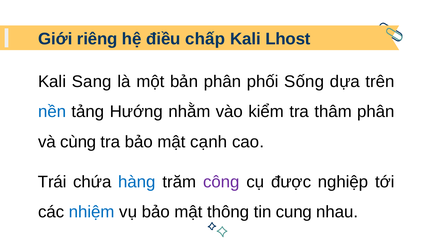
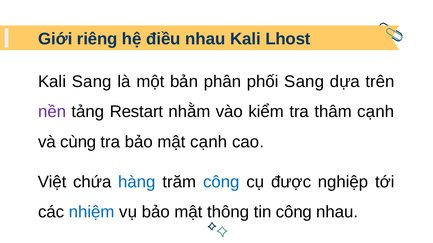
điều chấp: chấp -> nhau
phối Sống: Sống -> Sang
nền colour: blue -> purple
Hướng: Hướng -> Restart
thâm phân: phân -> cạnh
Trái: Trái -> Việt
công at (221, 182) colour: purple -> blue
tin cung: cung -> công
